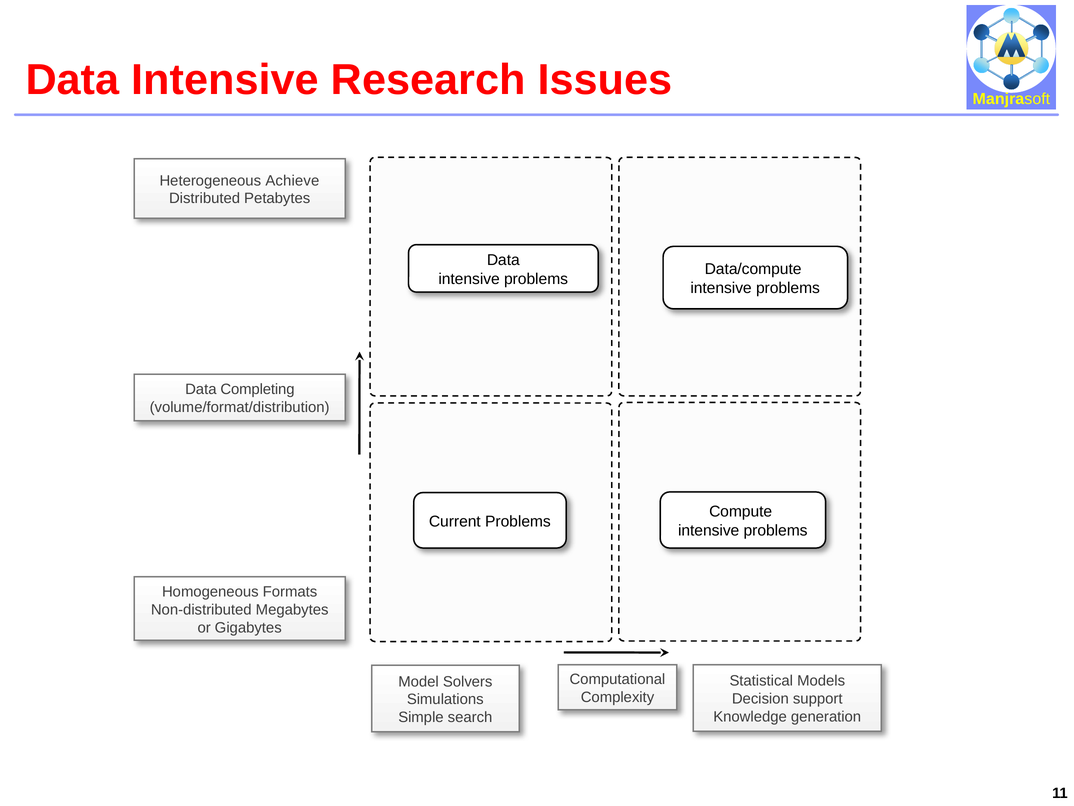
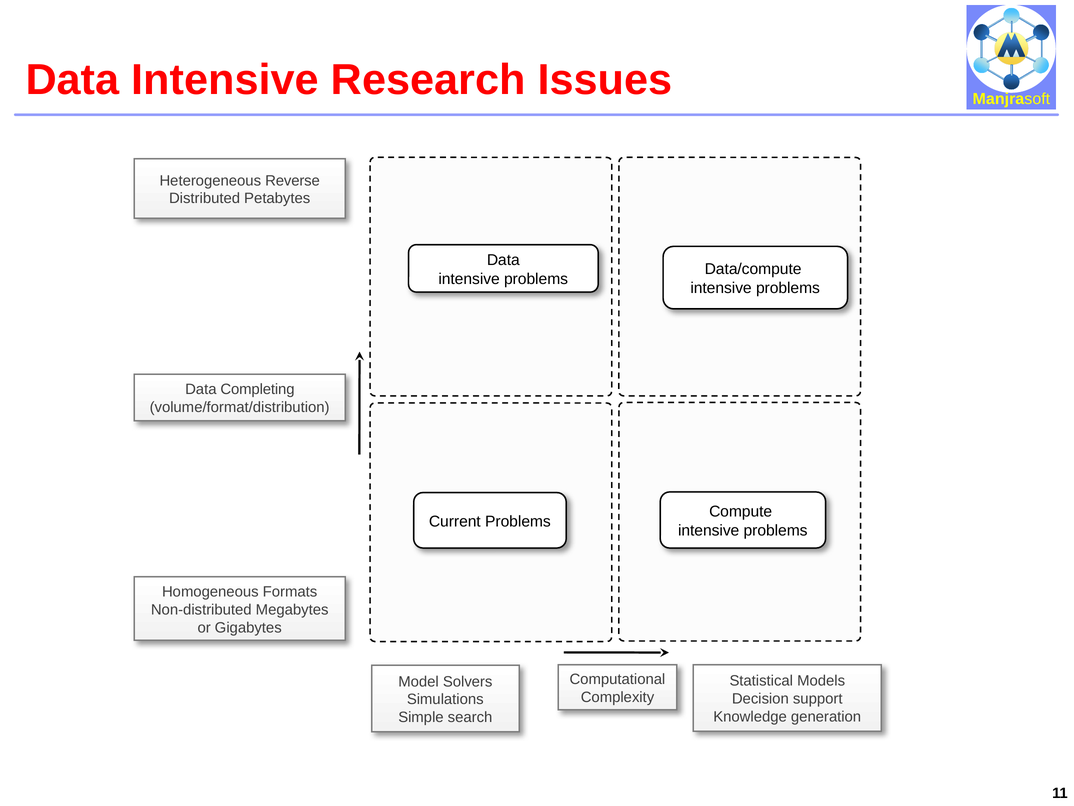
Achieve: Achieve -> Reverse
